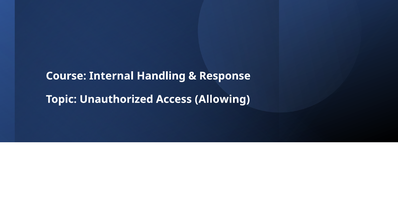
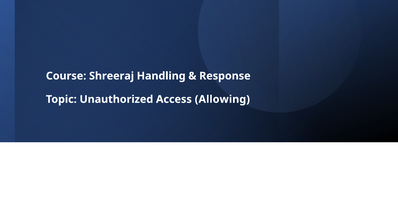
Internal: Internal -> Shreeraj
